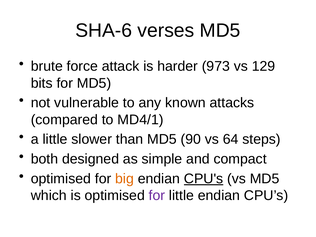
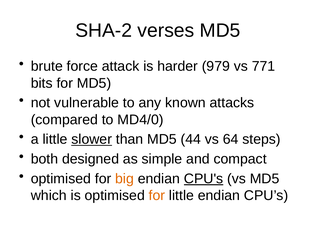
SHA-6: SHA-6 -> SHA-2
973: 973 -> 979
129: 129 -> 771
MD4/1: MD4/1 -> MD4/0
slower underline: none -> present
90: 90 -> 44
for at (157, 196) colour: purple -> orange
